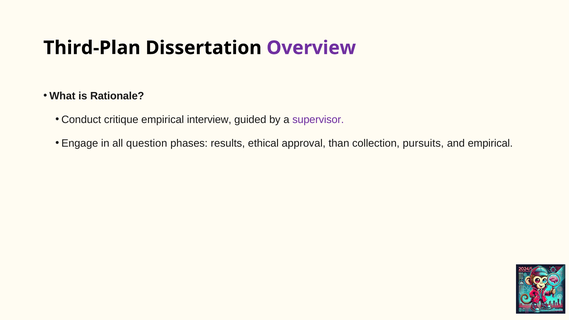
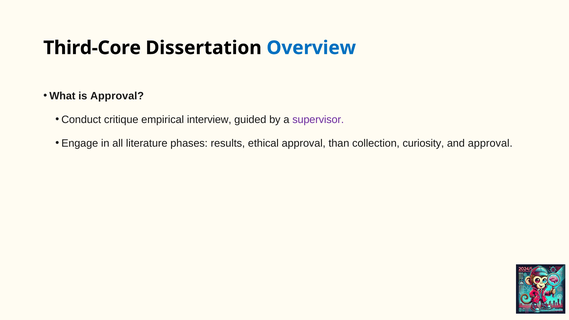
Third-Plan: Third-Plan -> Third-Core
Overview colour: purple -> blue
is Rationale: Rationale -> Approval
question: question -> literature
pursuits: pursuits -> curiosity
and empirical: empirical -> approval
